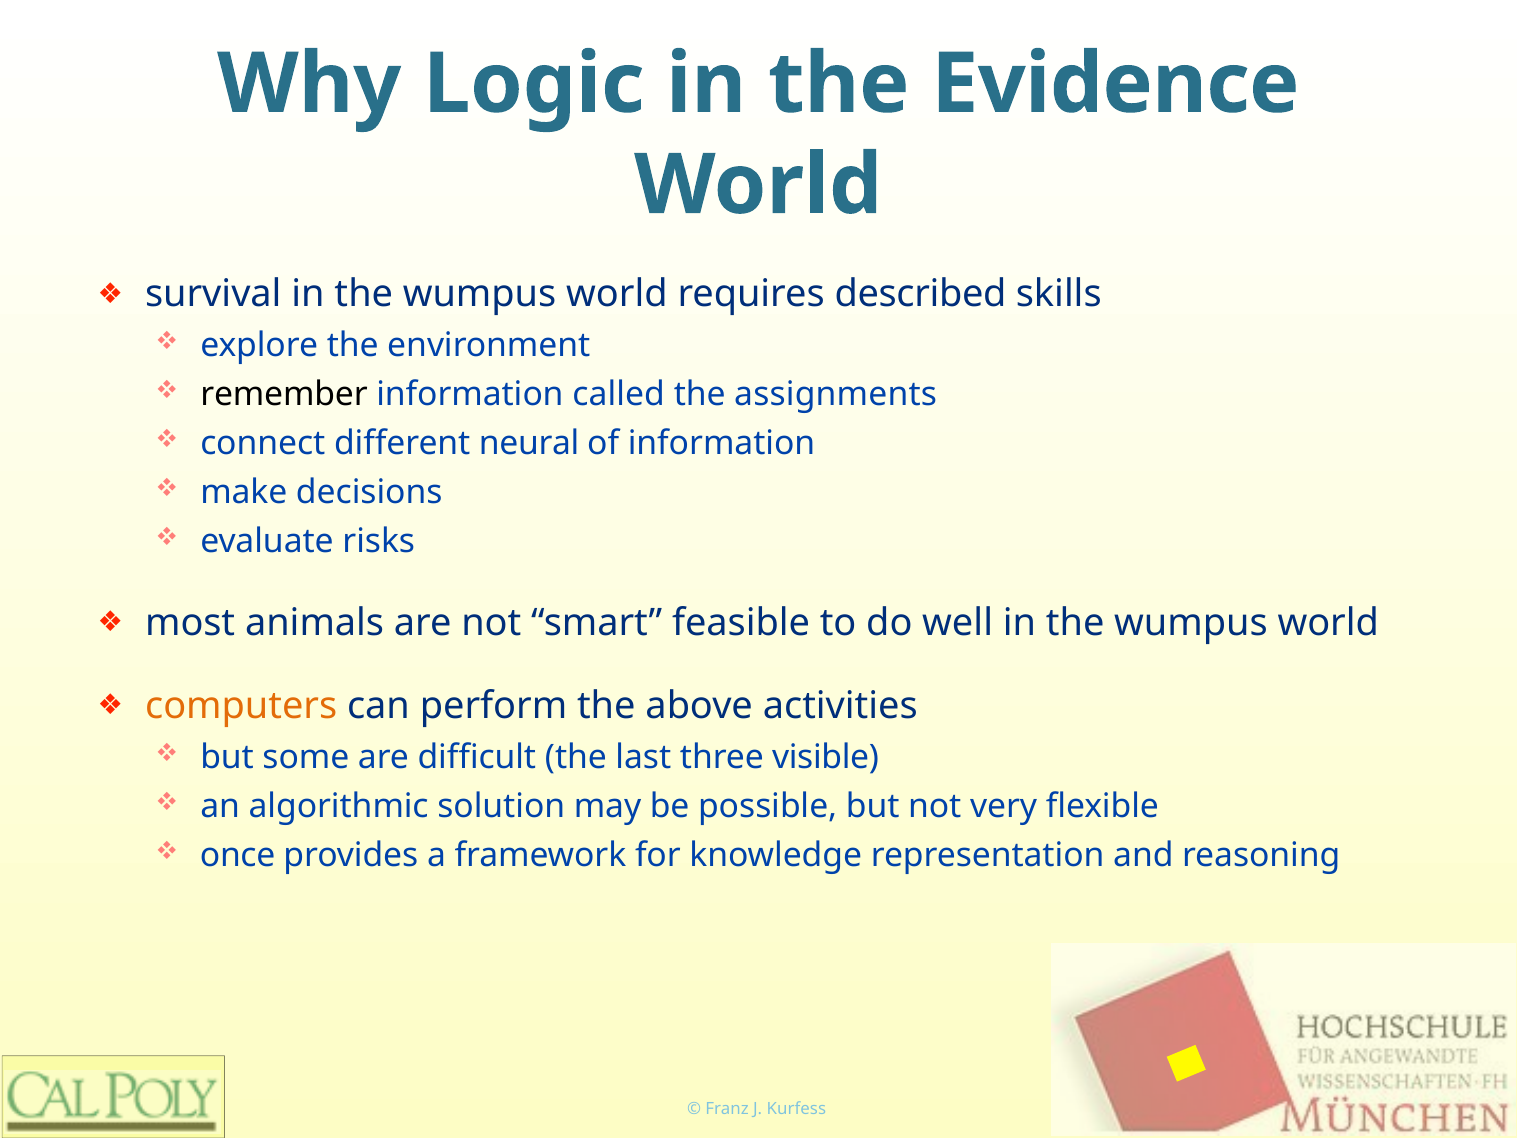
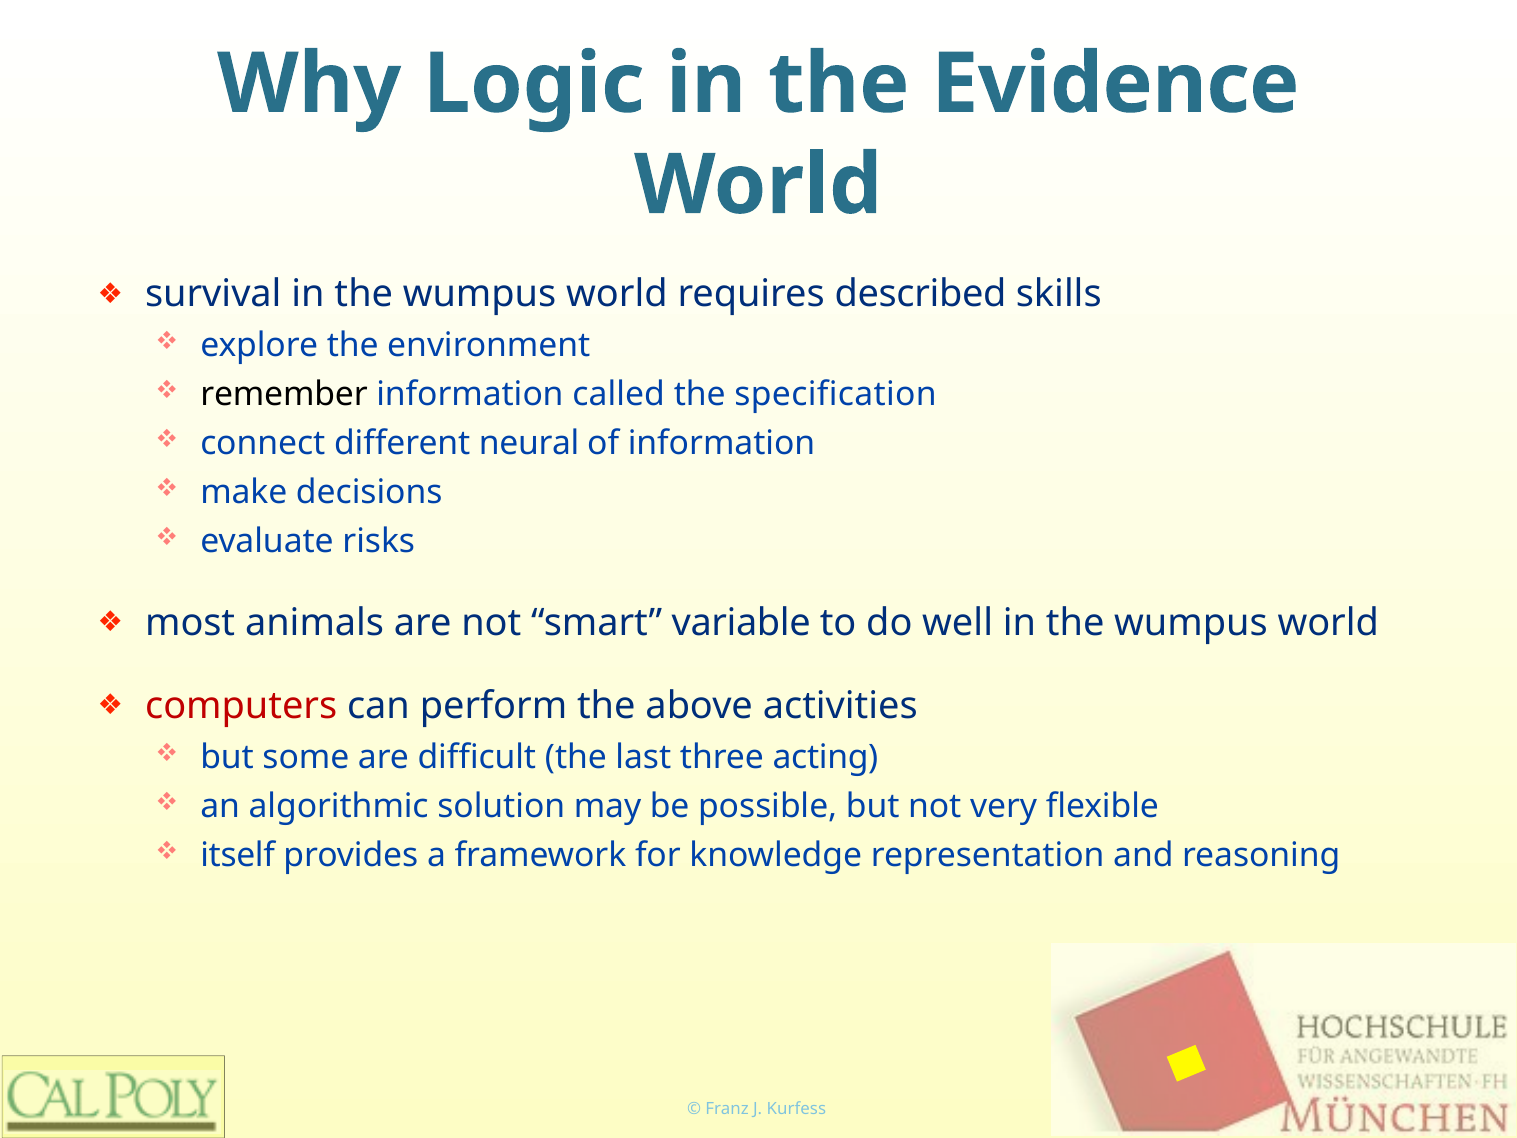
assignments: assignments -> specification
feasible: feasible -> variable
computers colour: orange -> red
visible: visible -> acting
once: once -> itself
